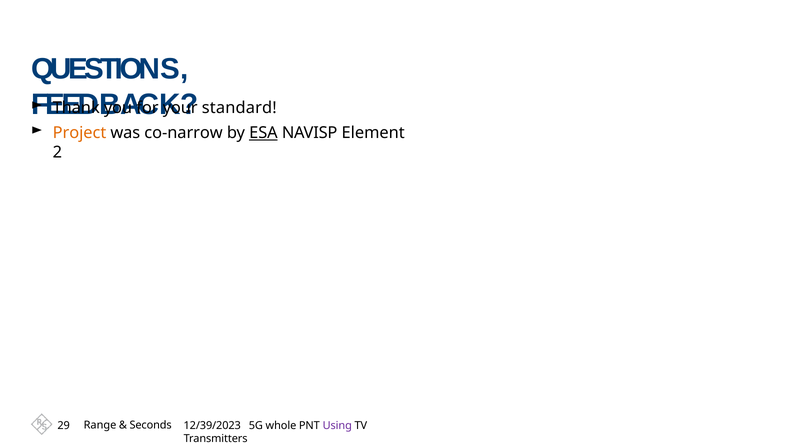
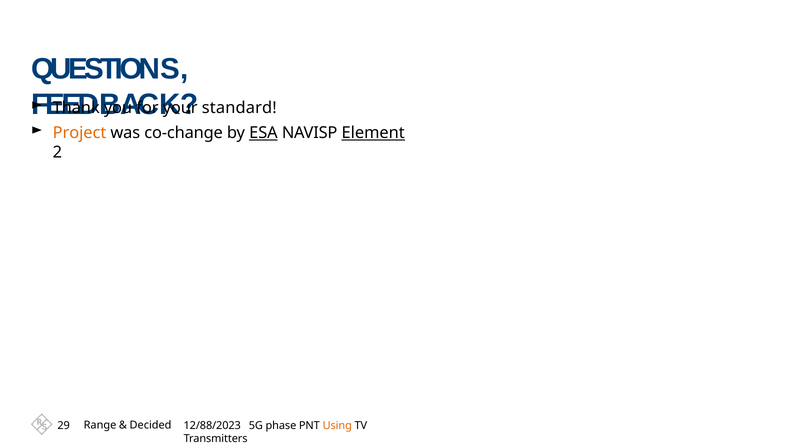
co-narrow: co-narrow -> co-change
Element underline: none -> present
Seconds: Seconds -> Decided
12/39/2023: 12/39/2023 -> 12/88/2023
whole: whole -> phase
Using colour: purple -> orange
